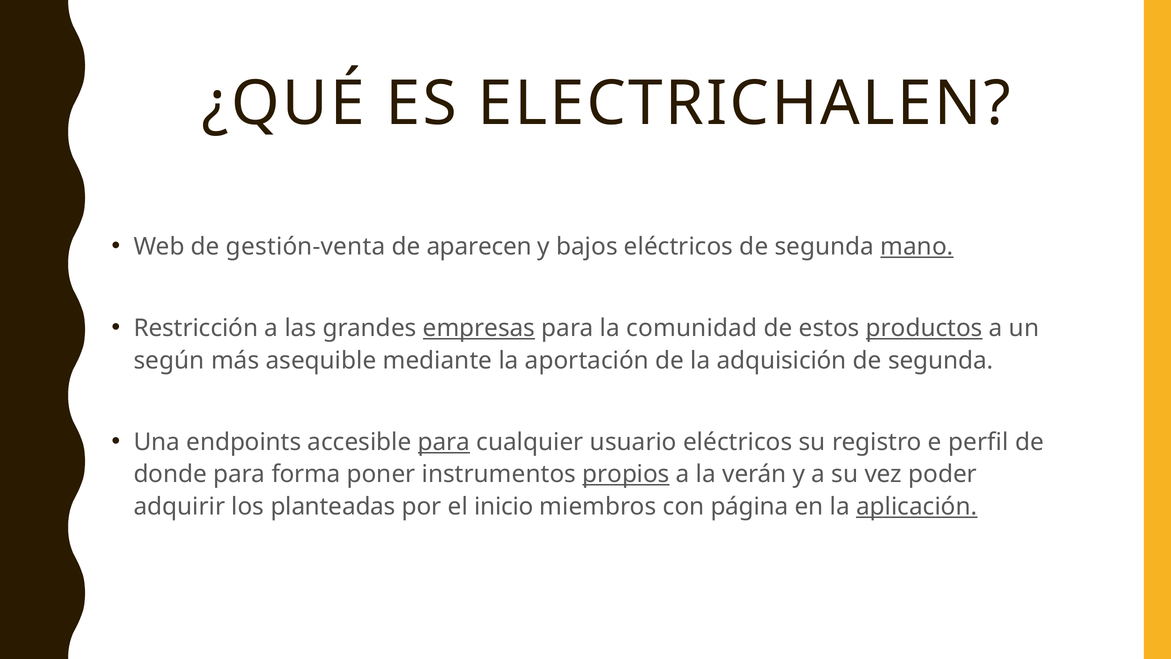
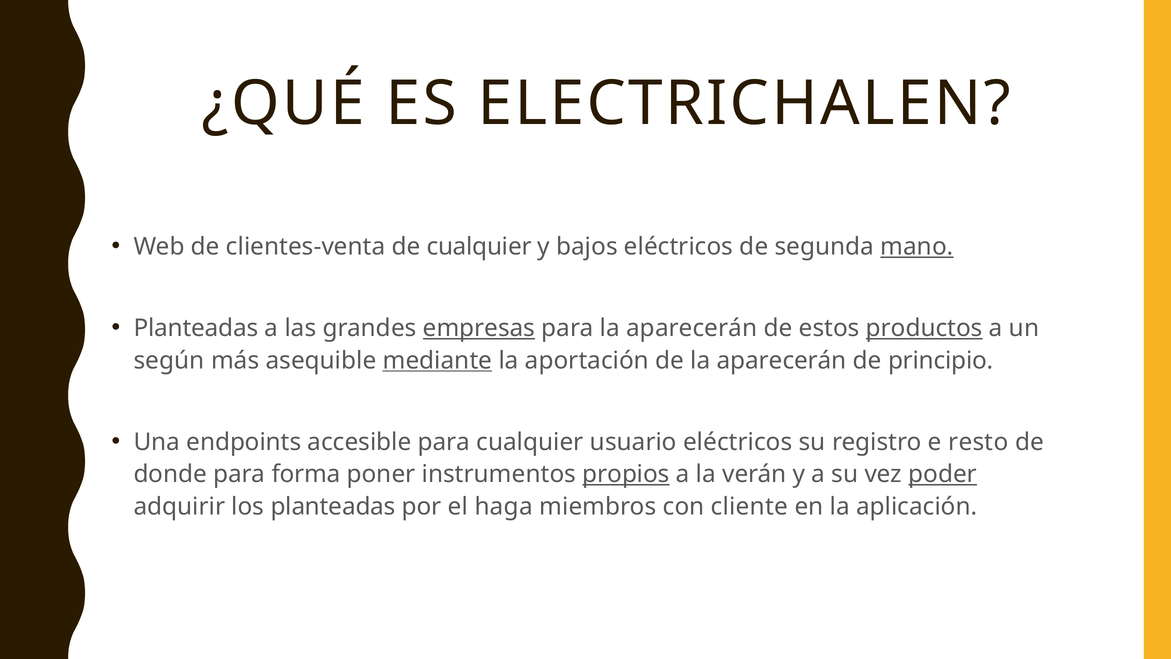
gestión-venta: gestión-venta -> clientes-venta
de aparecen: aparecen -> cualquier
Restricción at (196, 328): Restricción -> Planteadas
para la comunidad: comunidad -> aparecerán
mediante underline: none -> present
de la adquisición: adquisición -> aparecerán
segunda at (941, 360): segunda -> principio
para at (444, 442) underline: present -> none
perfil: perfil -> resto
poder underline: none -> present
inicio: inicio -> haga
página: página -> cliente
aplicación underline: present -> none
